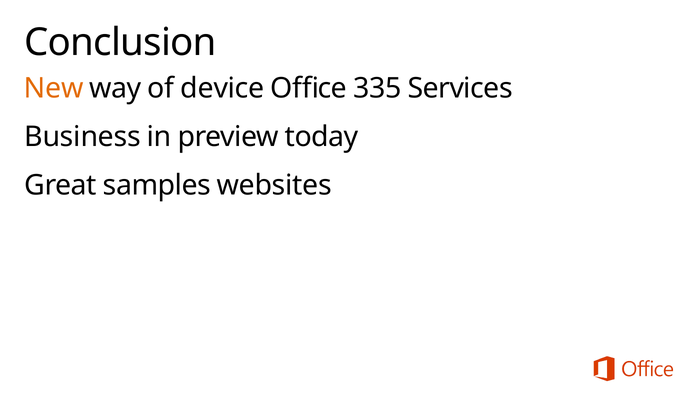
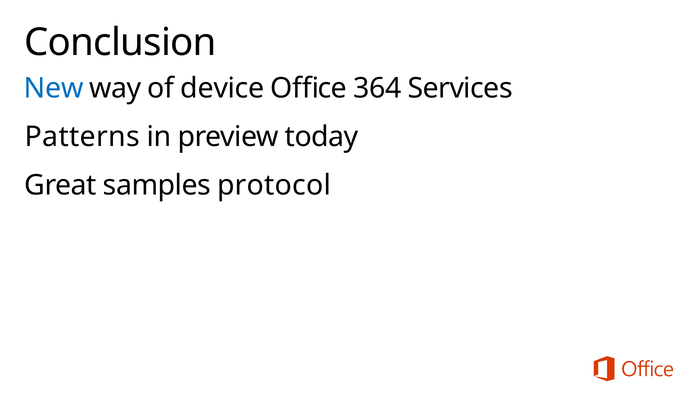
New colour: orange -> blue
335: 335 -> 364
Business: Business -> Patterns
websites: websites -> protocol
